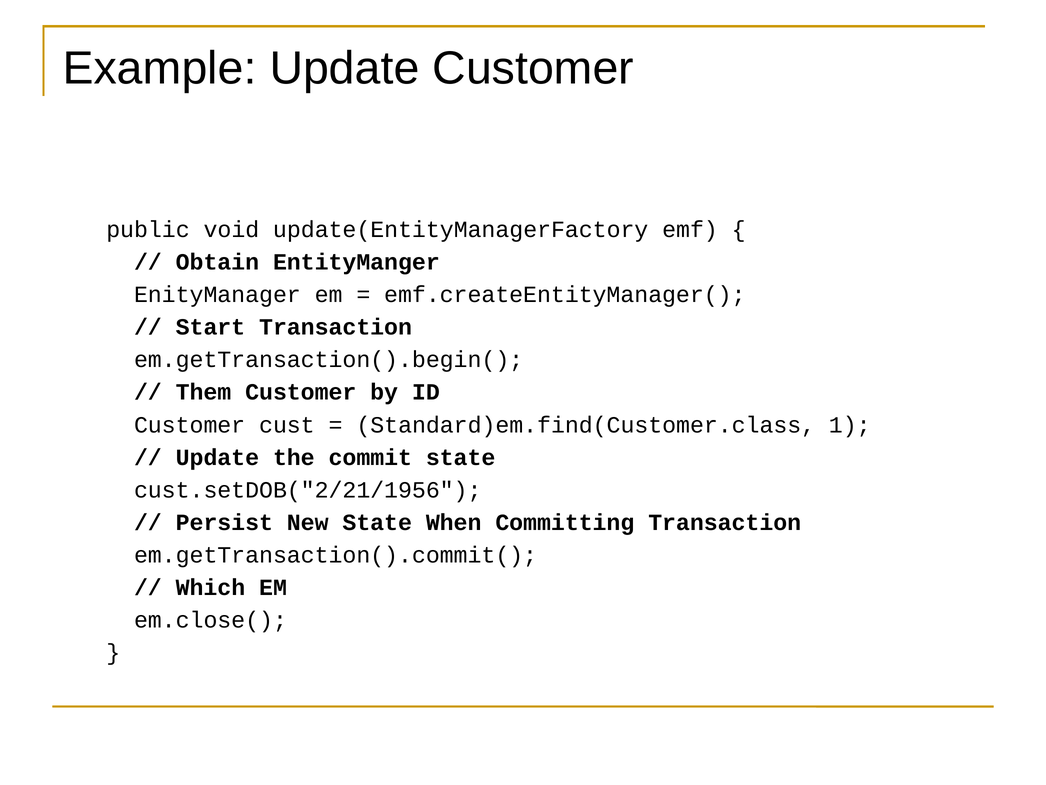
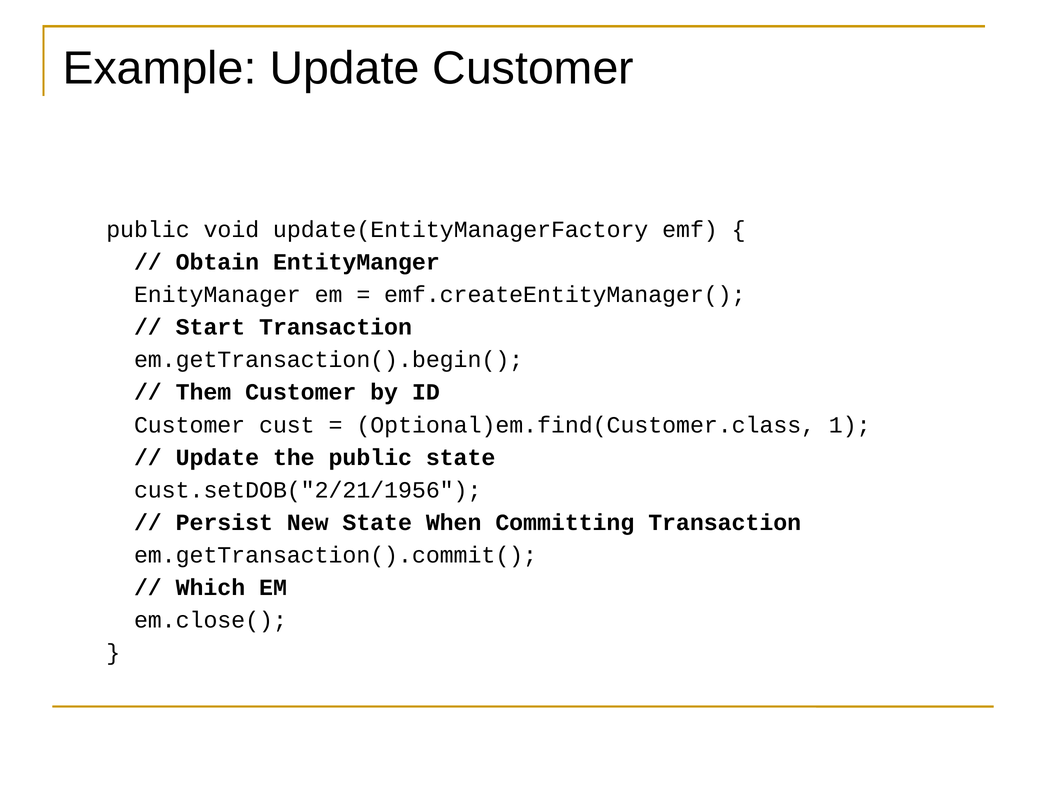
Standard)em.find(Customer.class: Standard)em.find(Customer.class -> Optional)em.find(Customer.class
the commit: commit -> public
